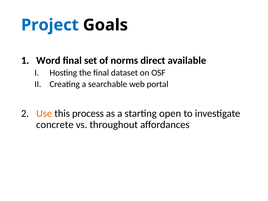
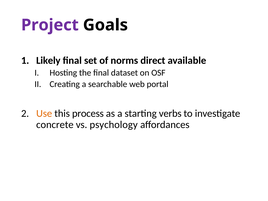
Project colour: blue -> purple
Word: Word -> Likely
open: open -> verbs
throughout: throughout -> psychology
